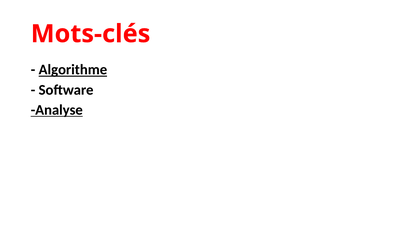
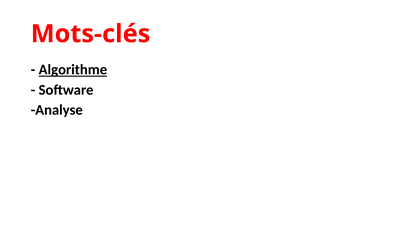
Analyse underline: present -> none
